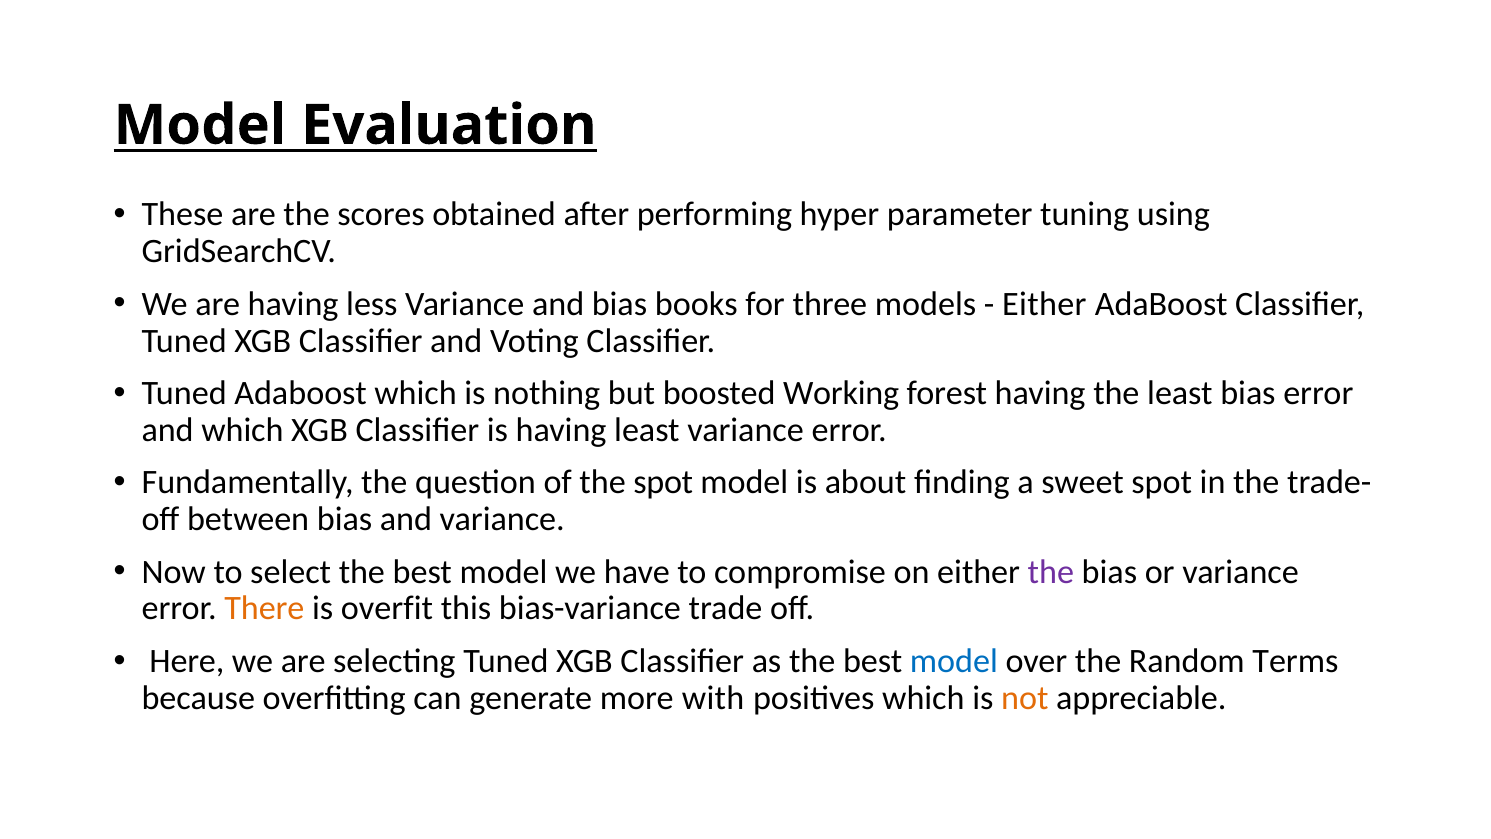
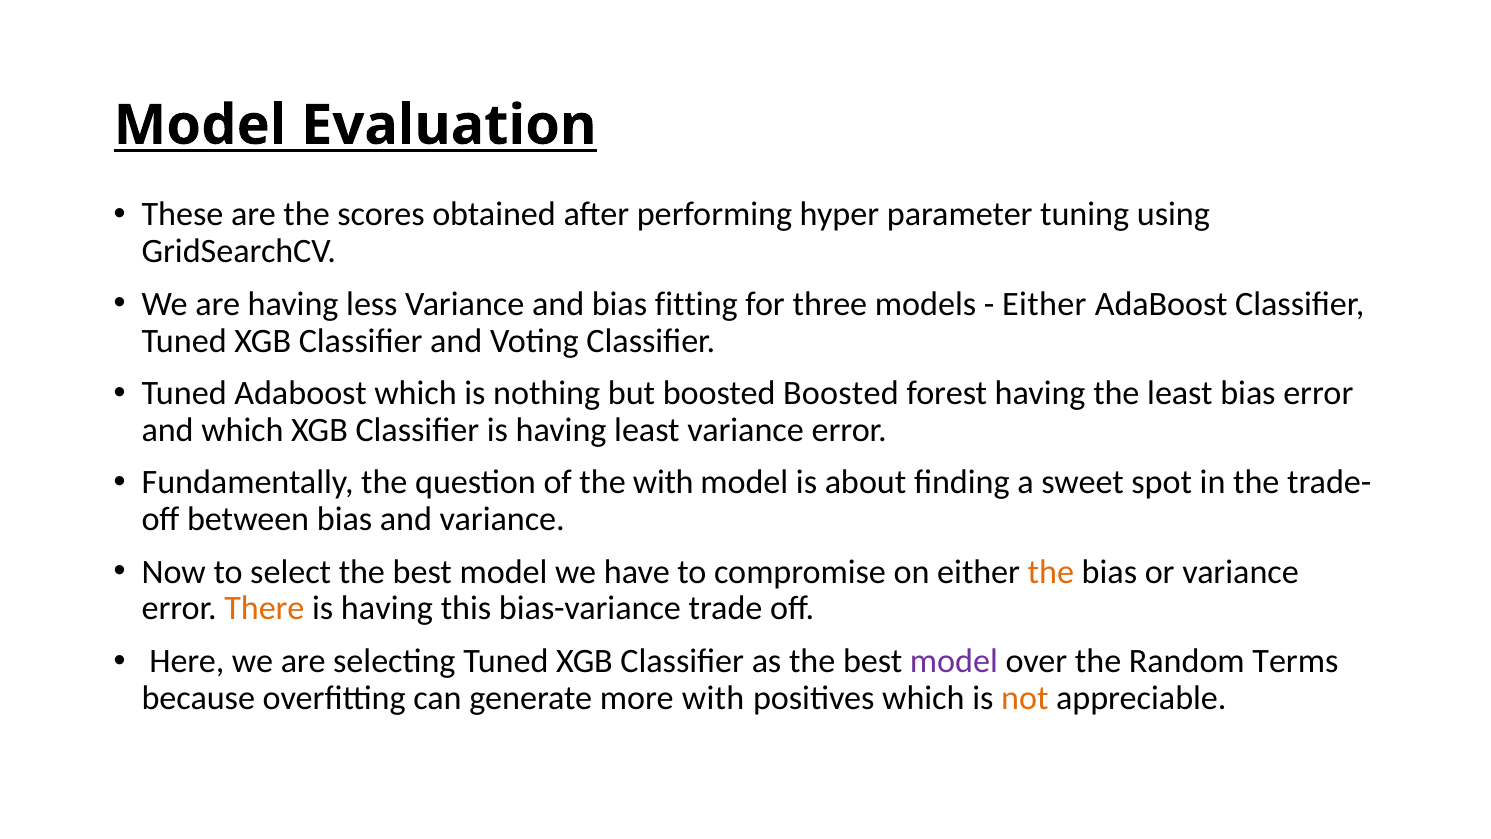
books: books -> fitting
boosted Working: Working -> Boosted
the spot: spot -> with
the at (1051, 572) colour: purple -> orange
overfit at (387, 608): overfit -> having
model at (954, 661) colour: blue -> purple
